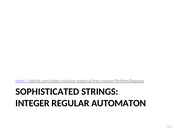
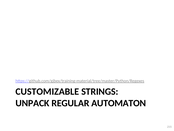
SOPHISTICATED: SOPHISTICATED -> CUSTOMIZABLE
INTEGER: INTEGER -> UNPACK
